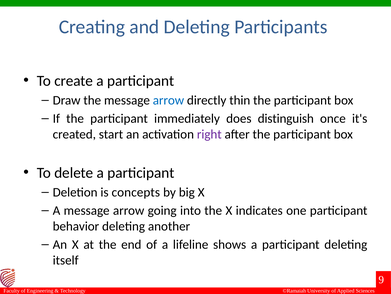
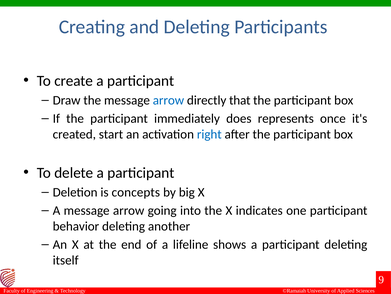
thin: thin -> that
distinguish: distinguish -> represents
right colour: purple -> blue
